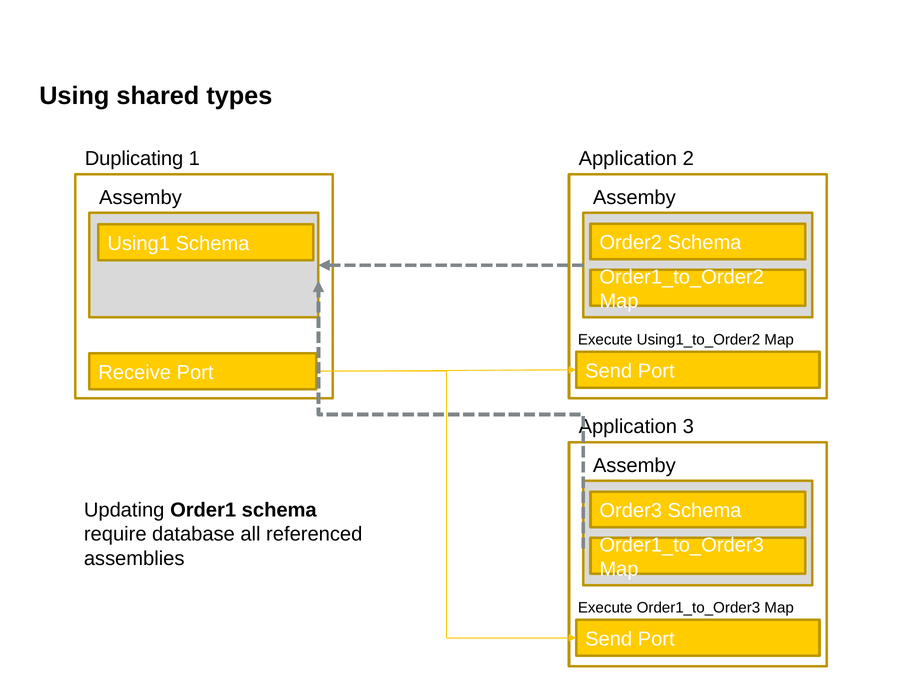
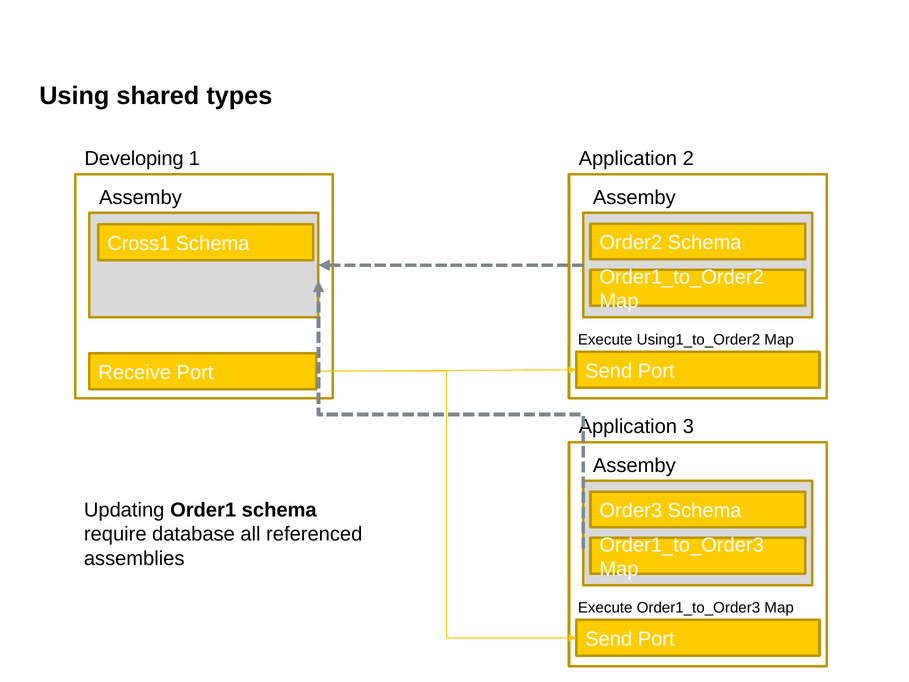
Duplicating: Duplicating -> Developing
Using1: Using1 -> Cross1
